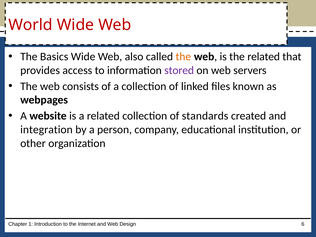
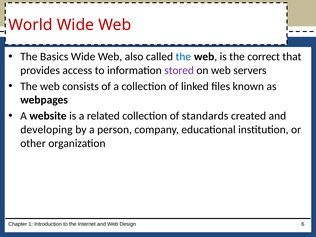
the at (183, 57) colour: orange -> blue
the related: related -> correct
integration: integration -> developing
